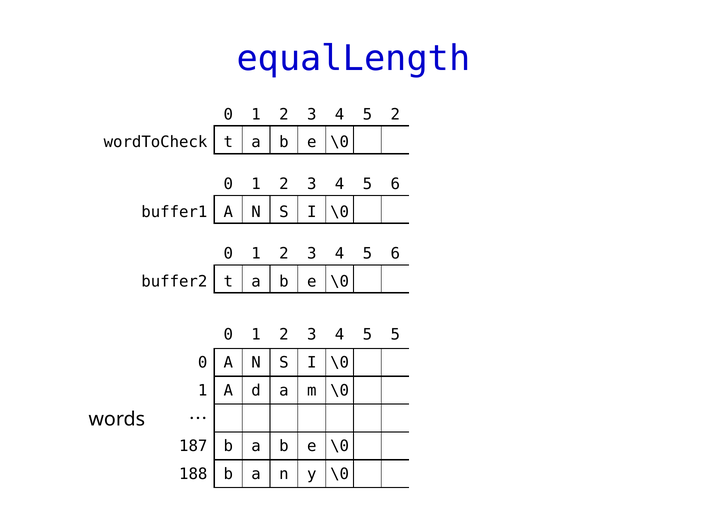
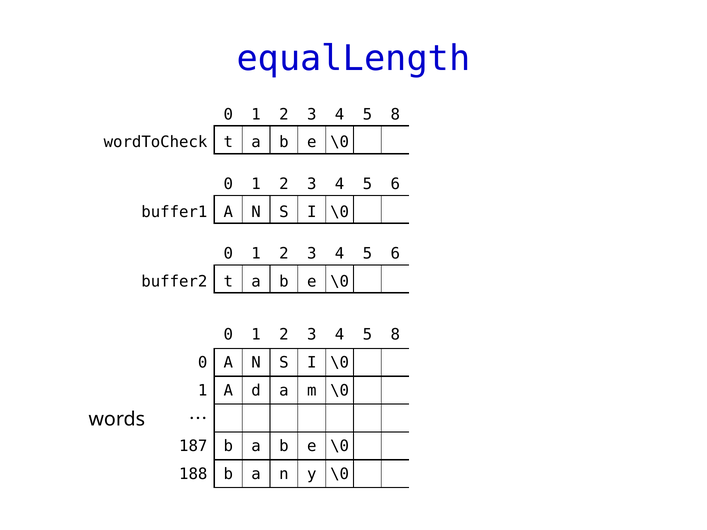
2 at (395, 115): 2 -> 8
5 at (395, 335): 5 -> 8
